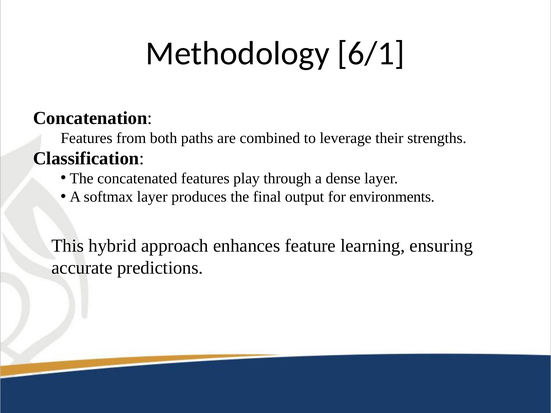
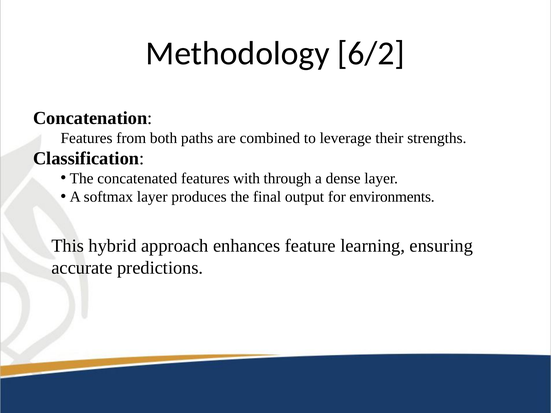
6/1: 6/1 -> 6/2
play: play -> with
